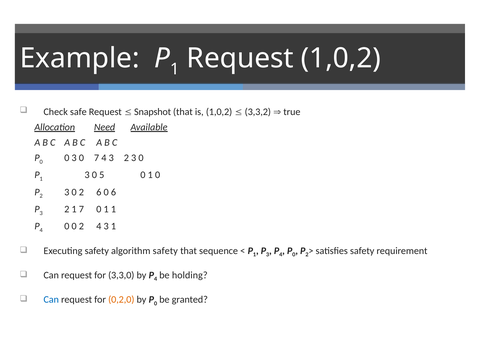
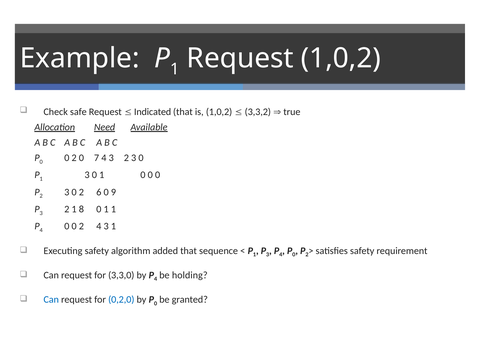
Snapshot: Snapshot -> Indicated
3 at (74, 158): 3 -> 2
3 0 5: 5 -> 1
1 at (150, 175): 1 -> 0
0 6: 6 -> 9
1 7: 7 -> 8
algorithm safety: safety -> added
0,2,0 colour: orange -> blue
